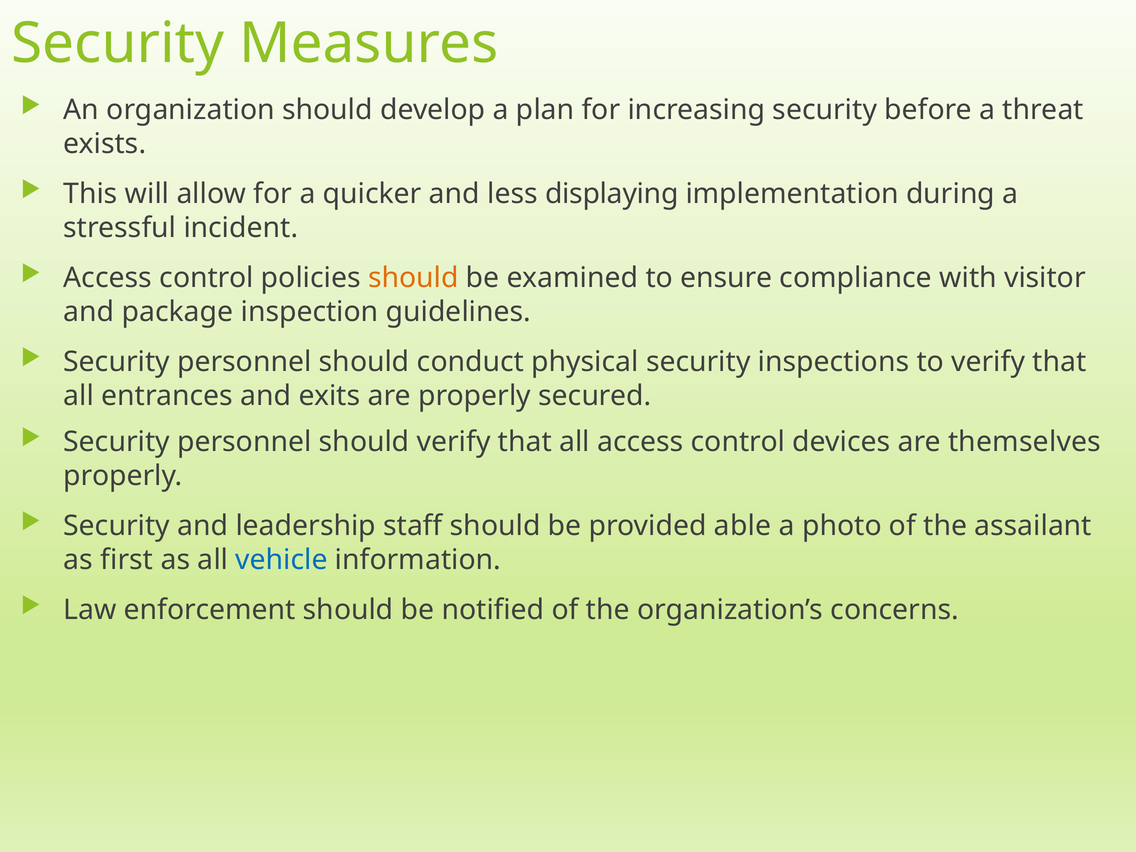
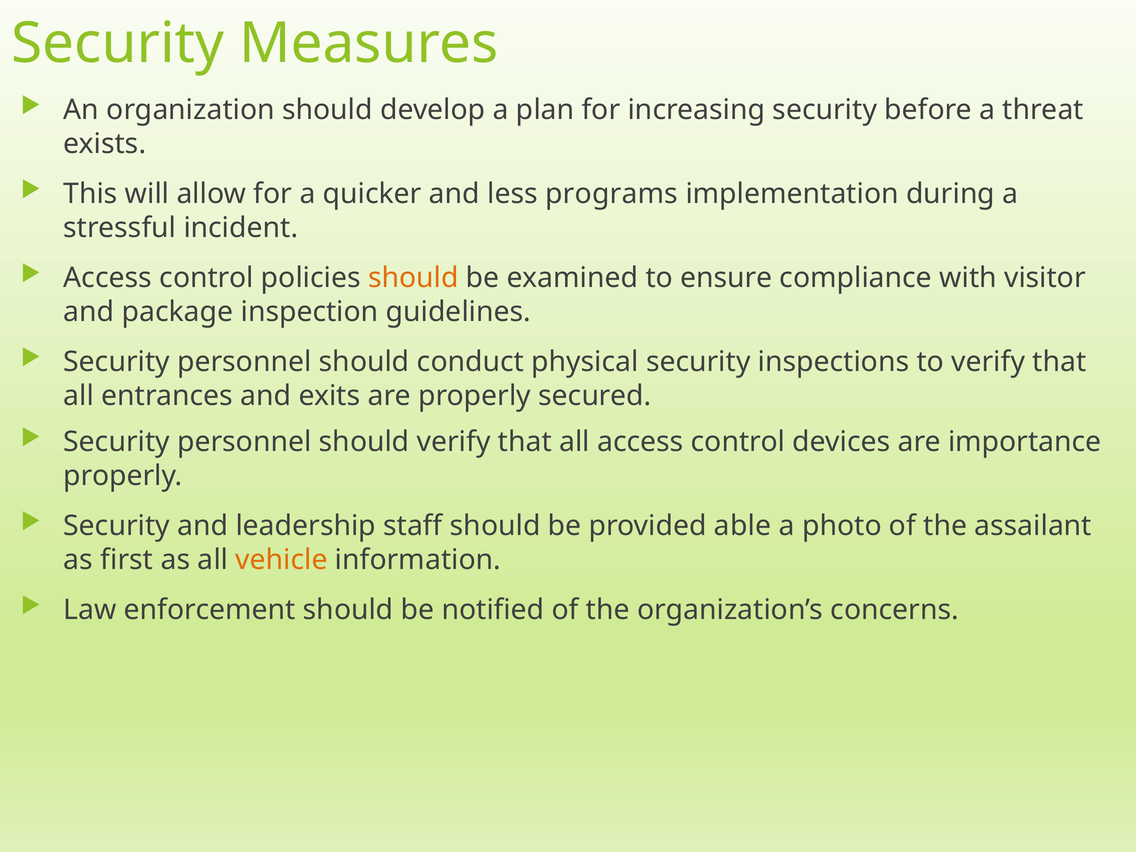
displaying: displaying -> programs
themselves: themselves -> importance
vehicle colour: blue -> orange
